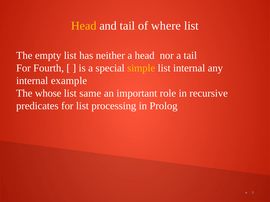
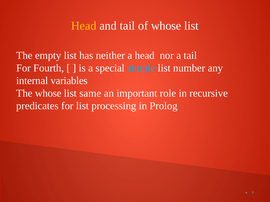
of where: where -> whose
simple colour: yellow -> light blue
list internal: internal -> number
example: example -> variables
